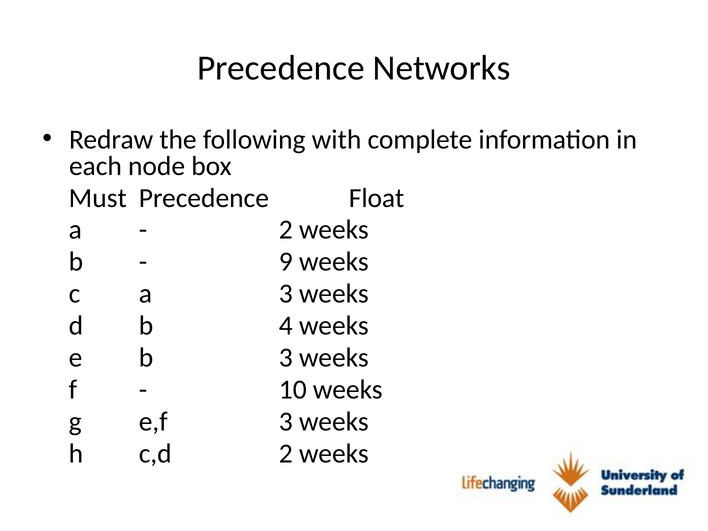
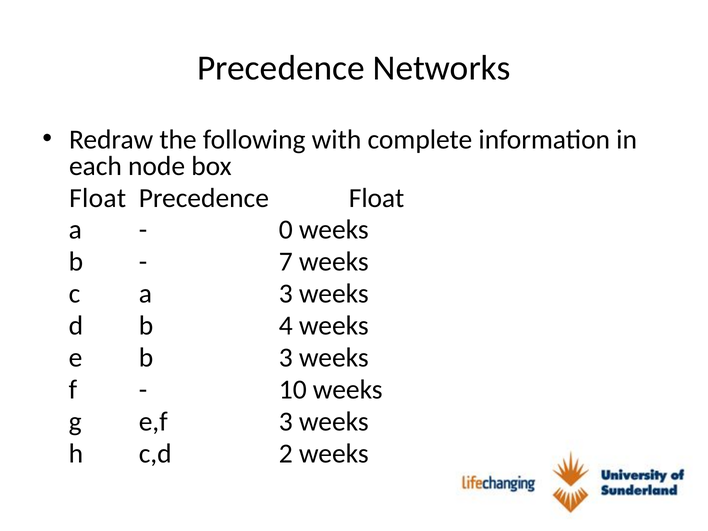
Must at (98, 198): Must -> Float
2 at (286, 230): 2 -> 0
9: 9 -> 7
